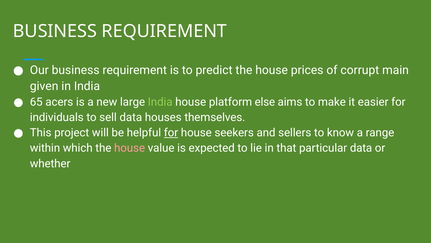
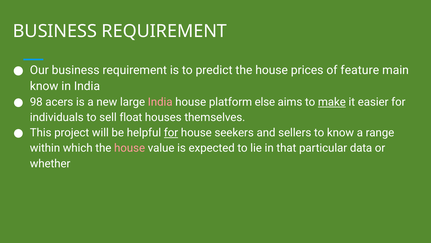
corrupt: corrupt -> feature
given at (44, 86): given -> know
65: 65 -> 98
India at (160, 102) colour: light green -> pink
make underline: none -> present
sell data: data -> float
